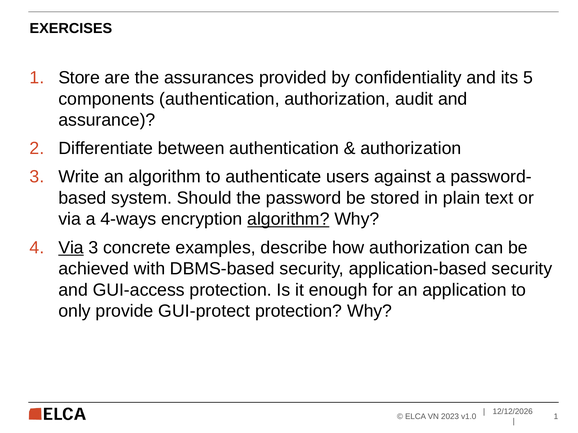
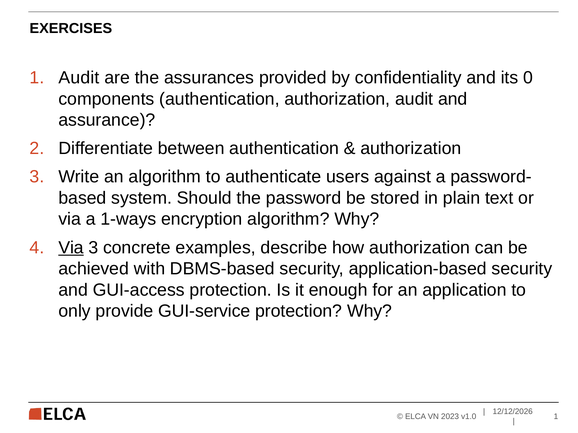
1 Store: Store -> Audit
5: 5 -> 0
4-ways: 4-ways -> 1-ways
algorithm at (288, 219) underline: present -> none
GUI-protect: GUI-protect -> GUI-service
